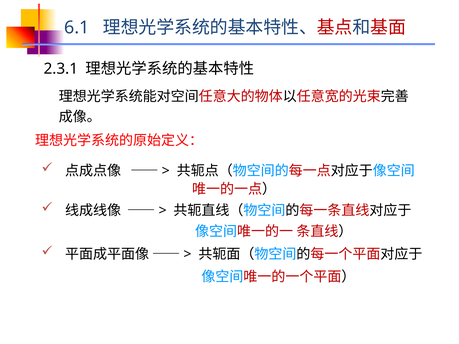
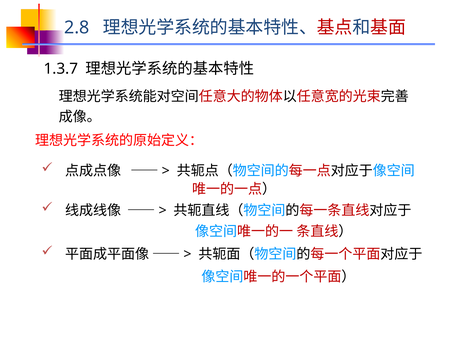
6.1: 6.1 -> 2.8
2.3.1: 2.3.1 -> 1.3.7
